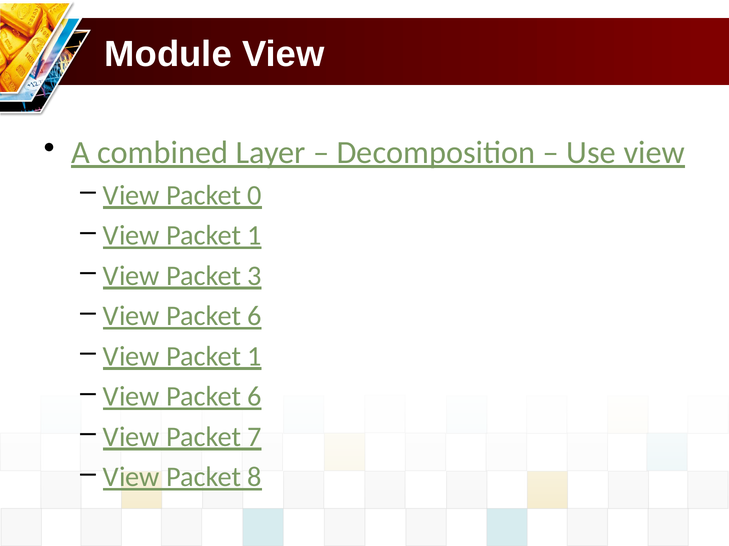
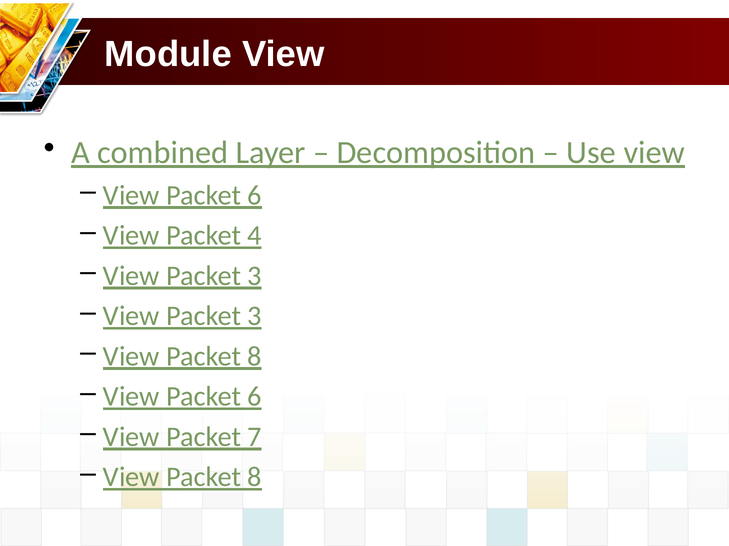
0 at (255, 196): 0 -> 6
1 at (255, 236): 1 -> 4
6 at (255, 316): 6 -> 3
1 at (255, 357): 1 -> 8
